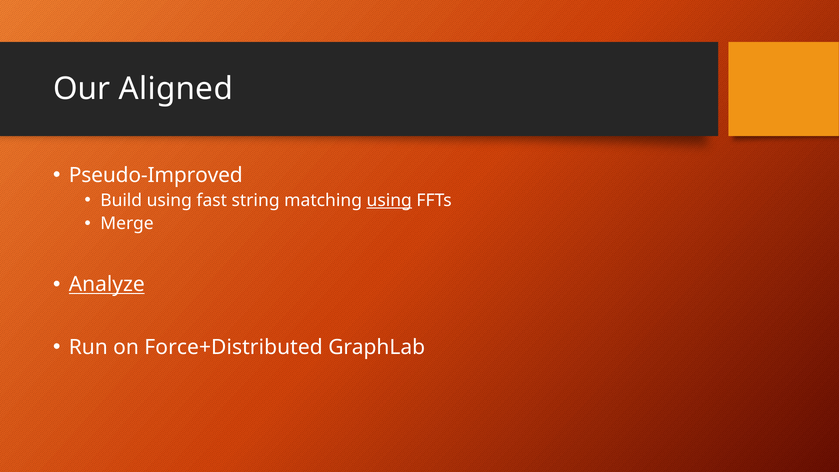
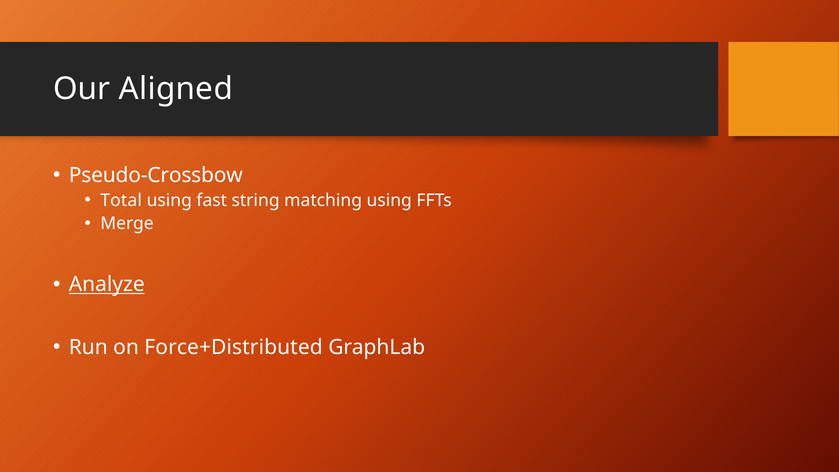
Pseudo-Improved: Pseudo-Improved -> Pseudo-Crossbow
Build: Build -> Total
using at (389, 200) underline: present -> none
